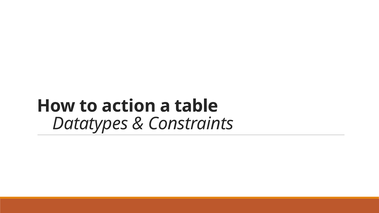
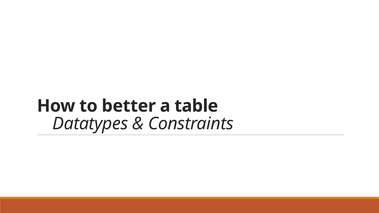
action: action -> better
